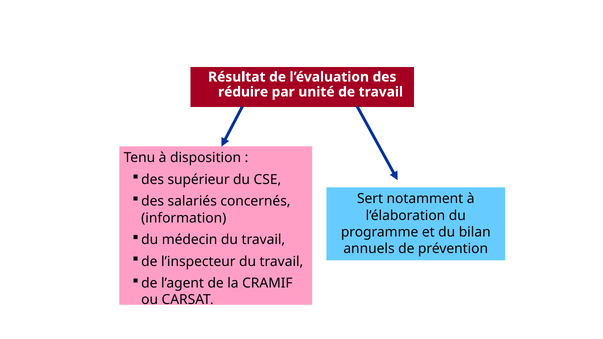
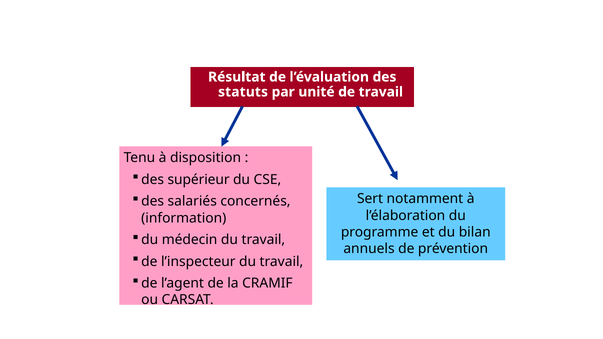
réduire: réduire -> statuts
